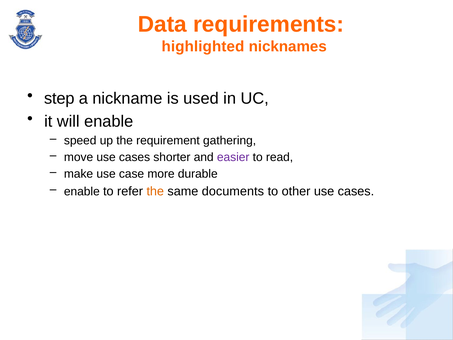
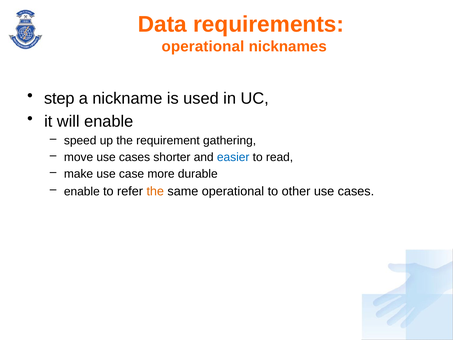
highlighted at (203, 46): highlighted -> operational
easier colour: purple -> blue
same documents: documents -> operational
